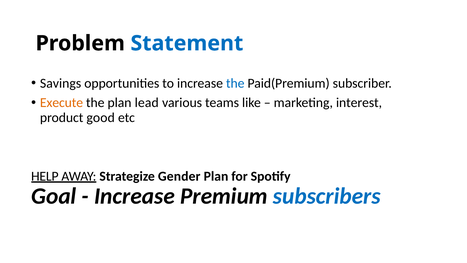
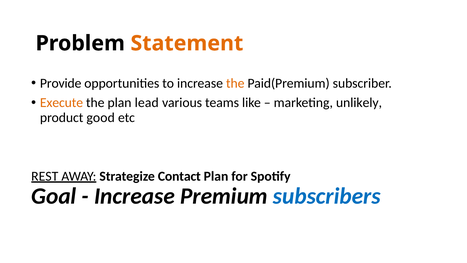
Statement colour: blue -> orange
Savings: Savings -> Provide
the at (235, 83) colour: blue -> orange
interest: interest -> unlikely
HELP: HELP -> REST
Gender: Gender -> Contact
